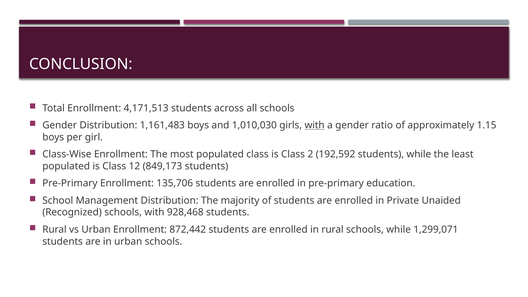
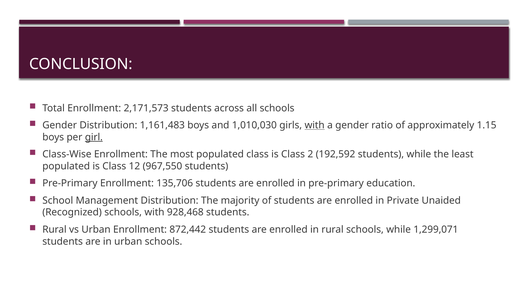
4,171,513: 4,171,513 -> 2,171,573
girl underline: none -> present
849,173: 849,173 -> 967,550
